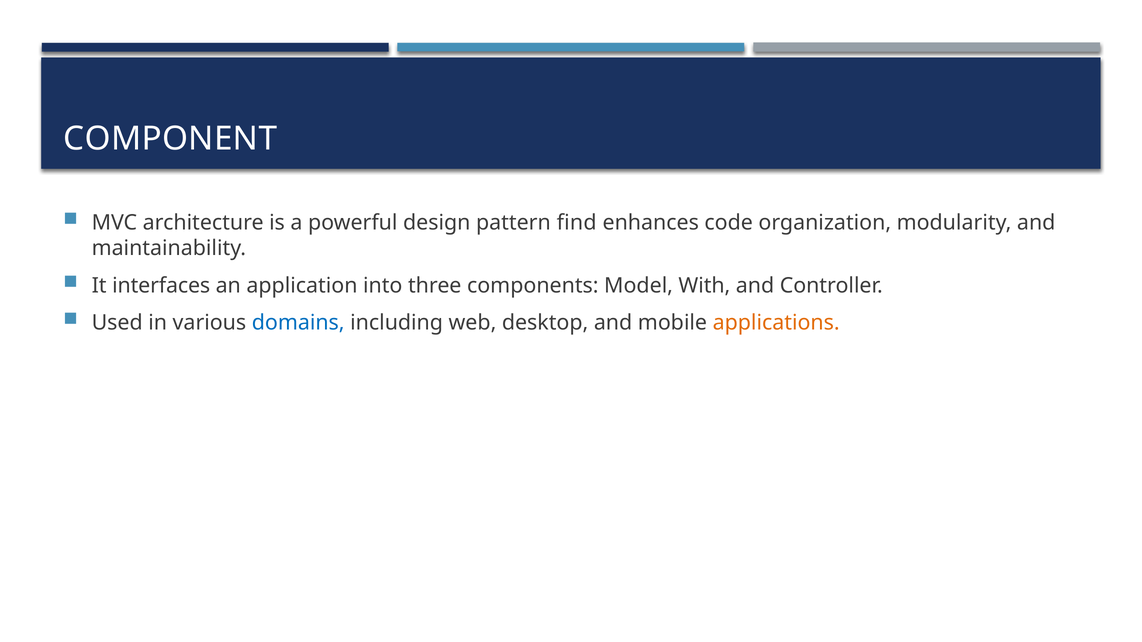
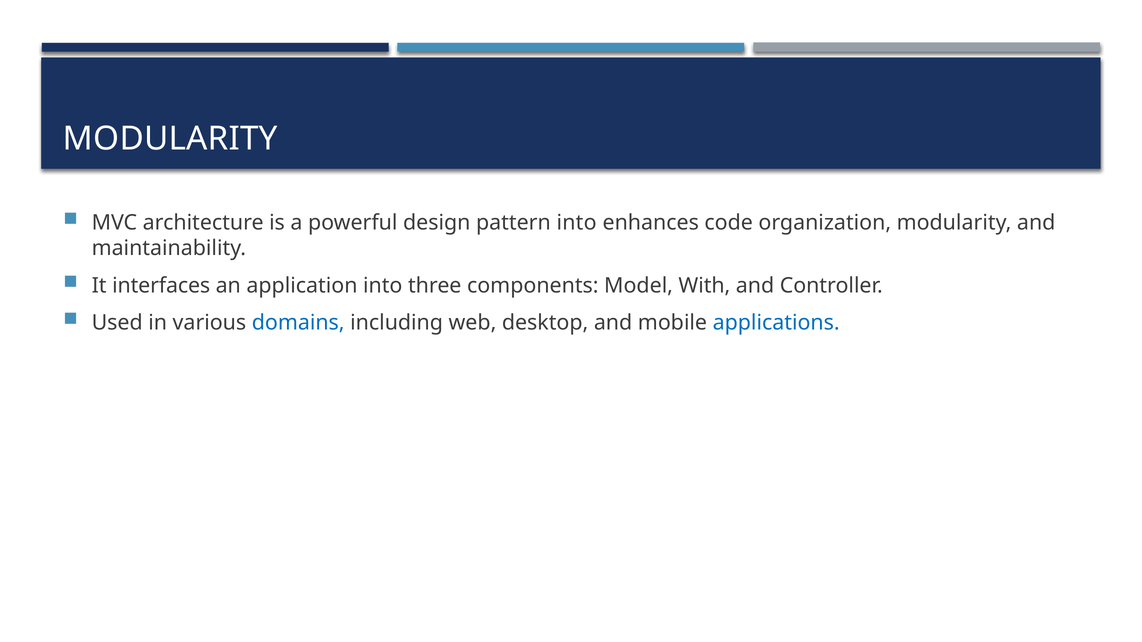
COMPONENT at (170, 139): COMPONENT -> MODULARITY
pattern find: find -> into
applications colour: orange -> blue
